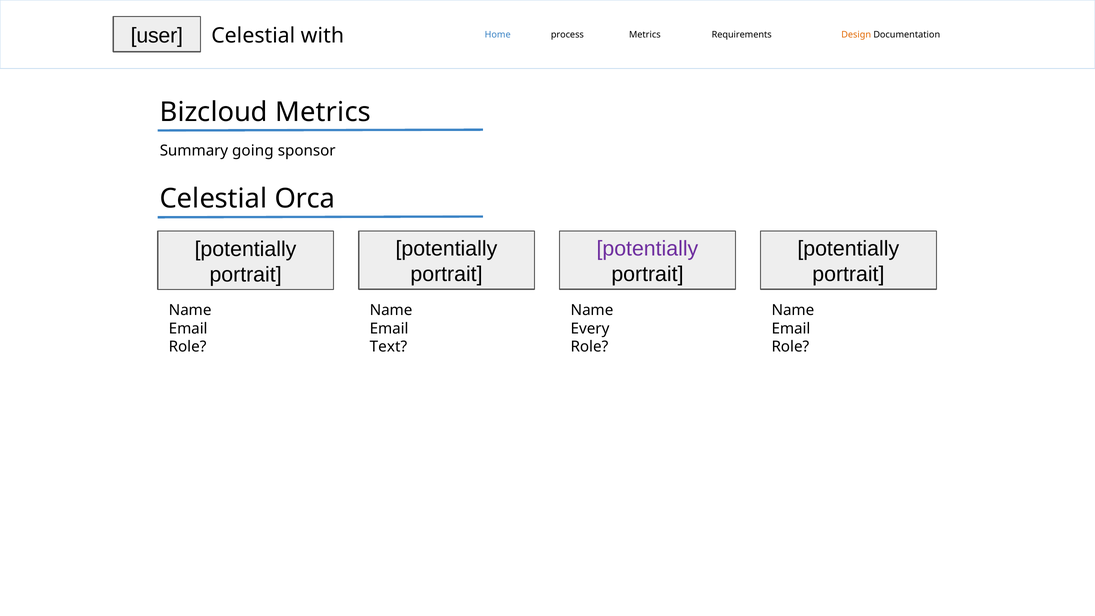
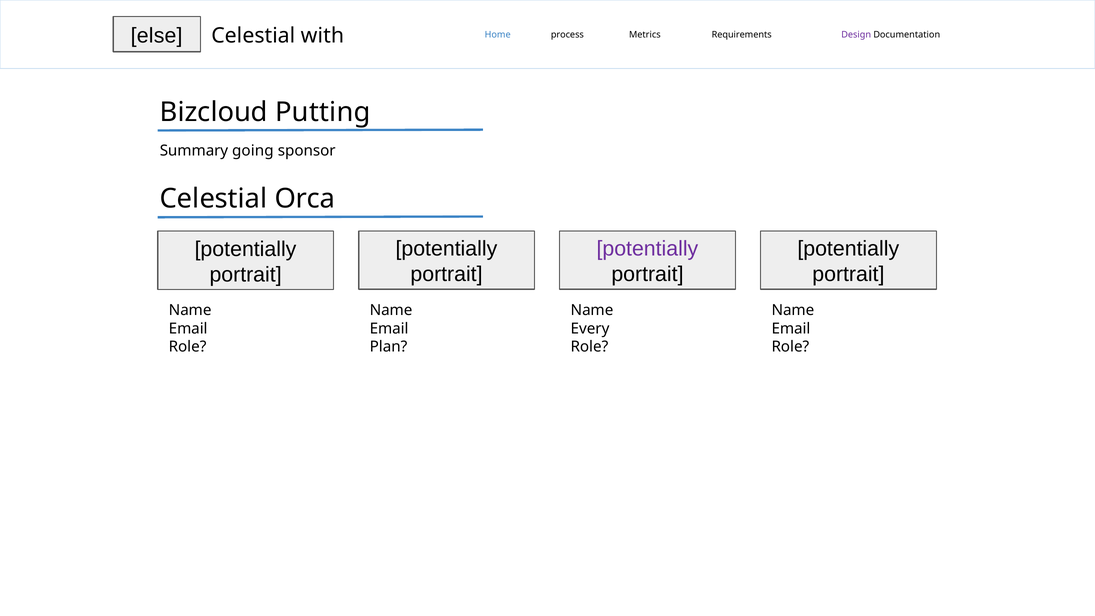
user: user -> else
Design colour: orange -> purple
Bizcloud Metrics: Metrics -> Putting
Text: Text -> Plan
